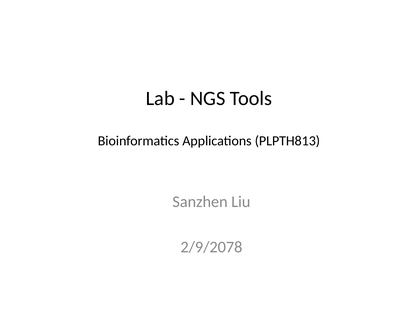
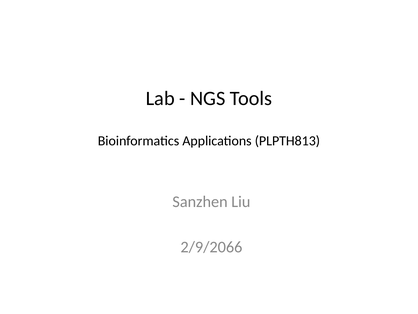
2/9/2078: 2/9/2078 -> 2/9/2066
